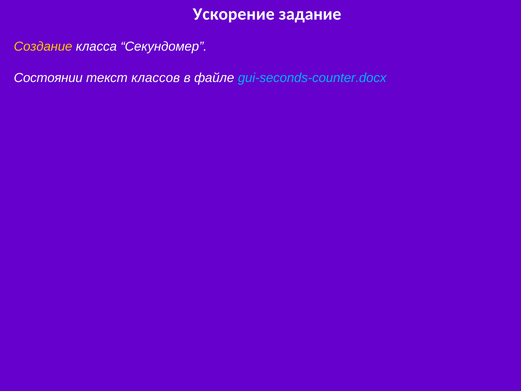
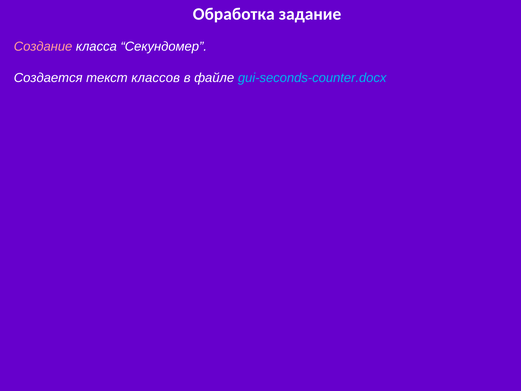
Ускорение: Ускорение -> Обработка
Создание colour: yellow -> pink
Состоянии: Состоянии -> Создается
